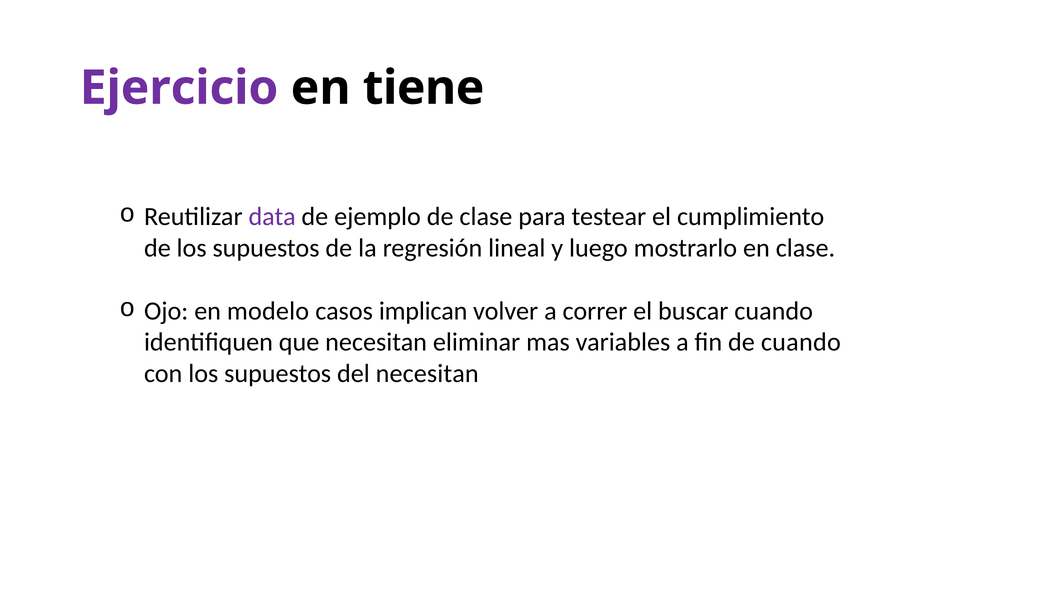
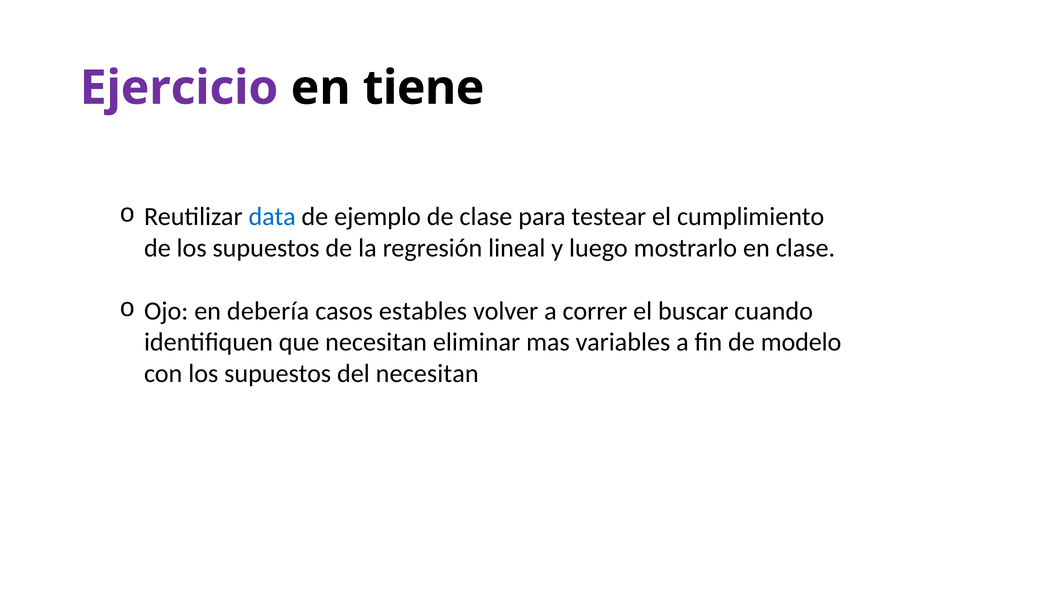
data colour: purple -> blue
modelo: modelo -> debería
implican: implican -> estables
de cuando: cuando -> modelo
